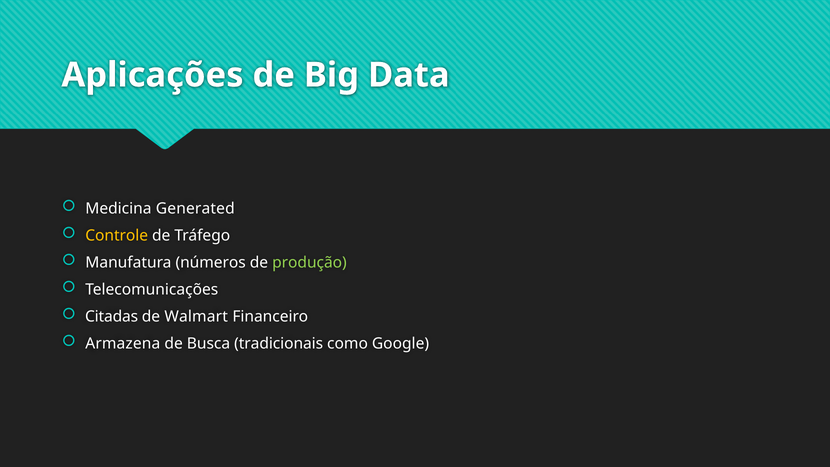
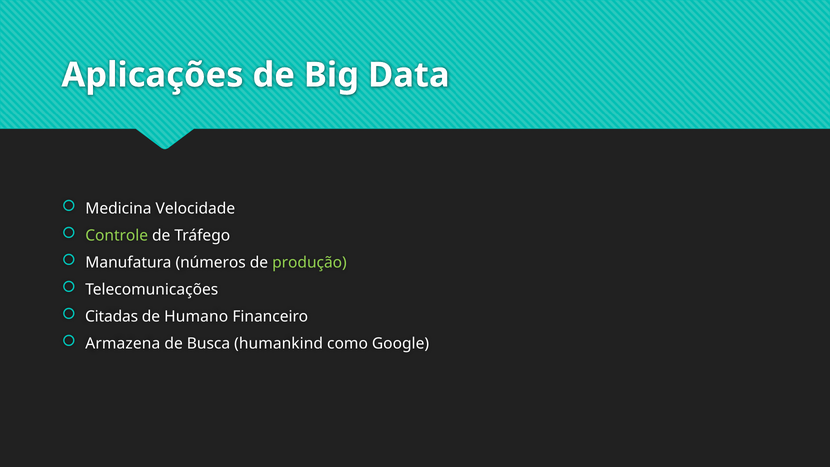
Generated: Generated -> Velocidade
Controle colour: yellow -> light green
Walmart: Walmart -> Humano
tradicionais: tradicionais -> humankind
